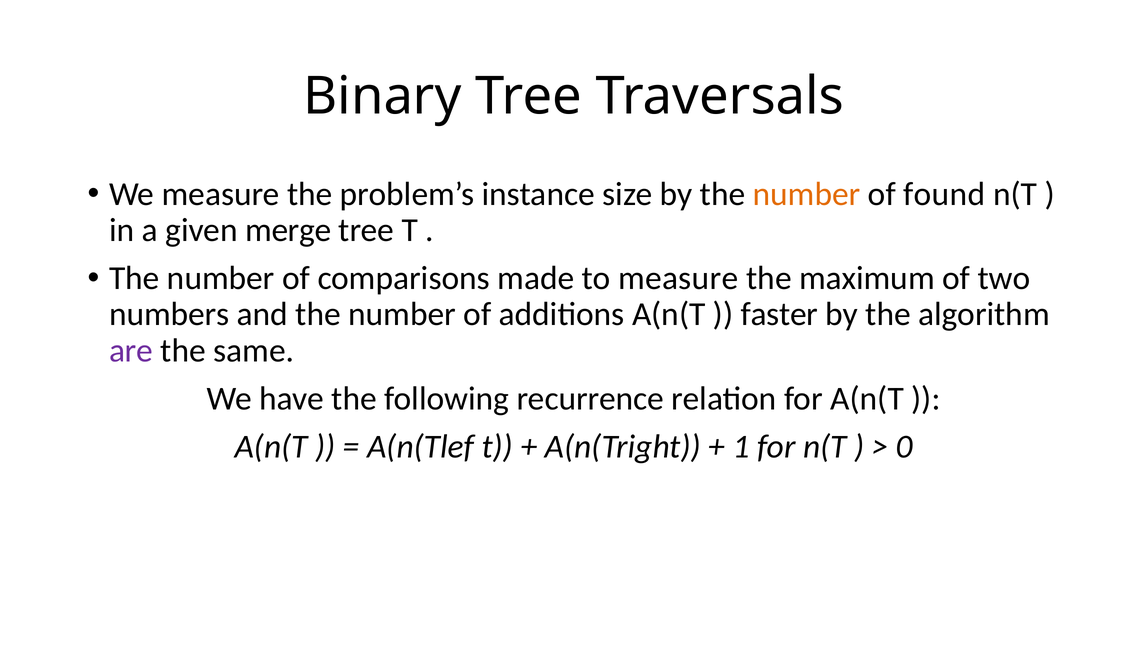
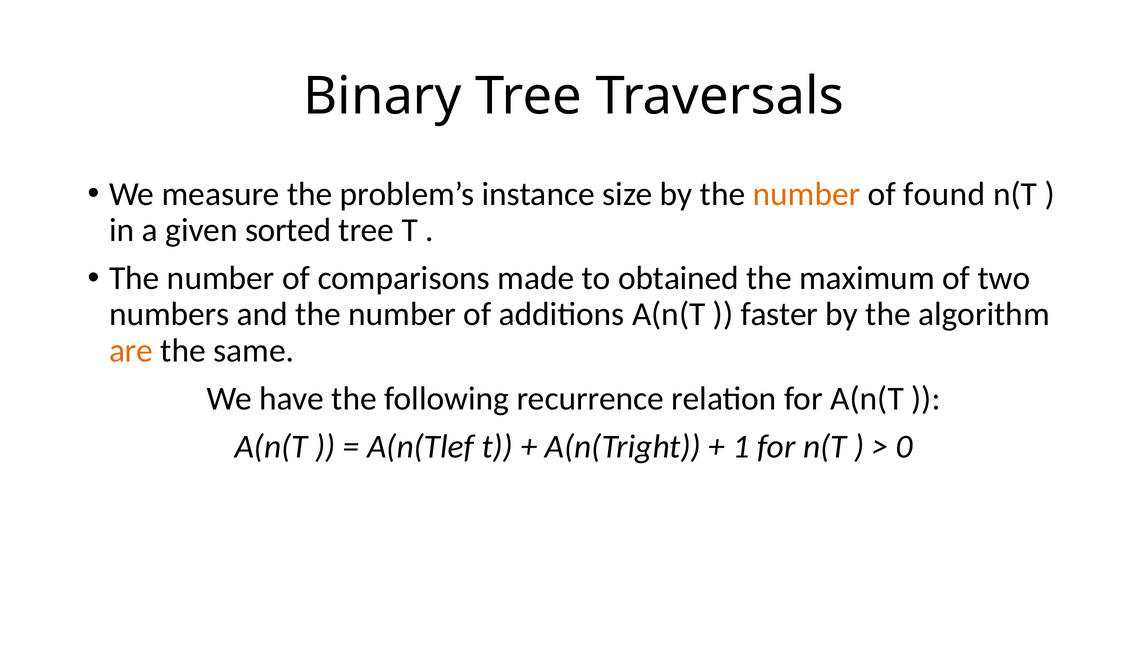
merge: merge -> sorted
to measure: measure -> obtained
are colour: purple -> orange
